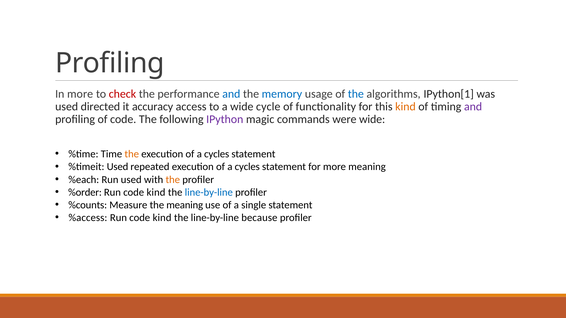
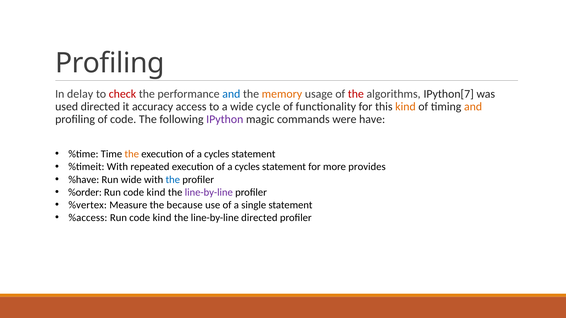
In more: more -> delay
memory colour: blue -> orange
the at (356, 94) colour: blue -> red
IPython[1: IPython[1 -> IPython[7
and at (473, 107) colour: purple -> orange
were wide: wide -> have
%timeit Used: Used -> With
more meaning: meaning -> provides
%each: %each -> %have
Run used: used -> wide
the at (173, 180) colour: orange -> blue
line-by-line at (209, 192) colour: blue -> purple
%counts: %counts -> %vertex
the meaning: meaning -> because
line-by-line because: because -> directed
